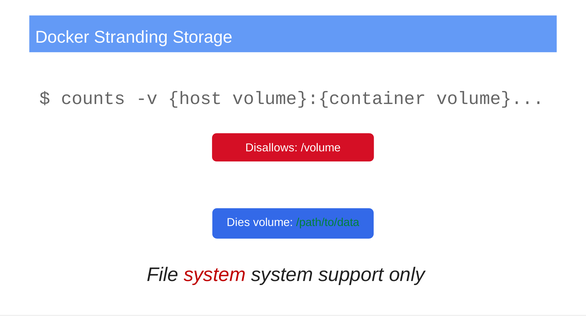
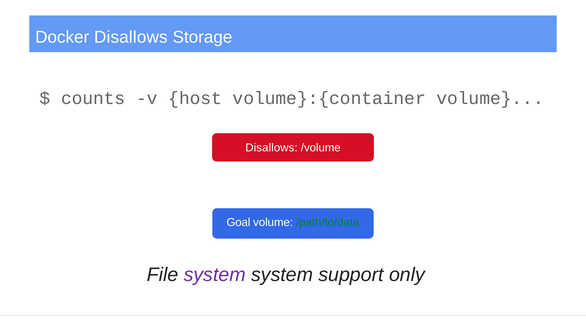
Docker Stranding: Stranding -> Disallows
Dies: Dies -> Goal
system at (215, 275) colour: red -> purple
